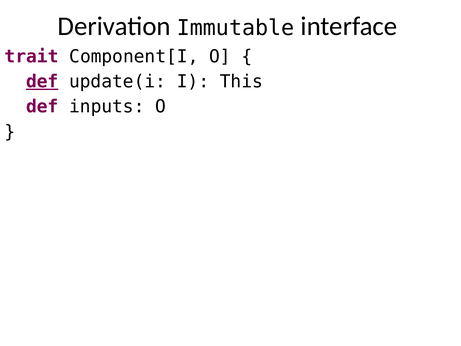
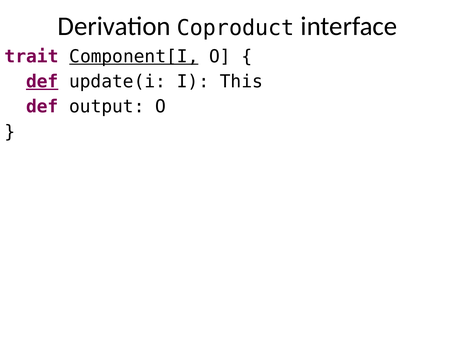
Immutable: Immutable -> Coproduct
Component[I underline: none -> present
inputs: inputs -> output
